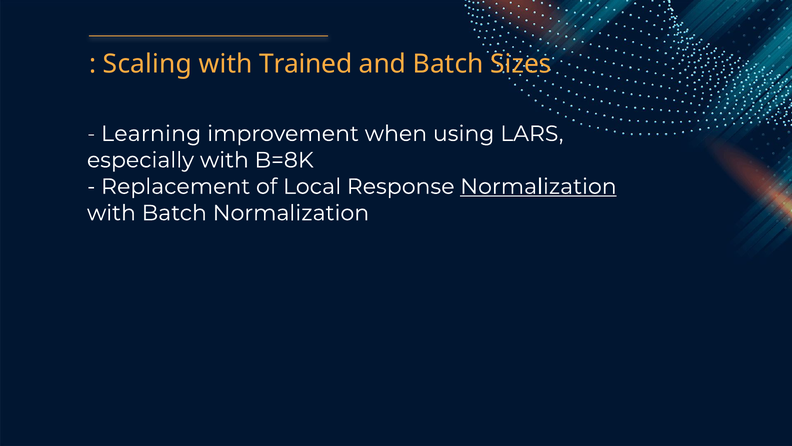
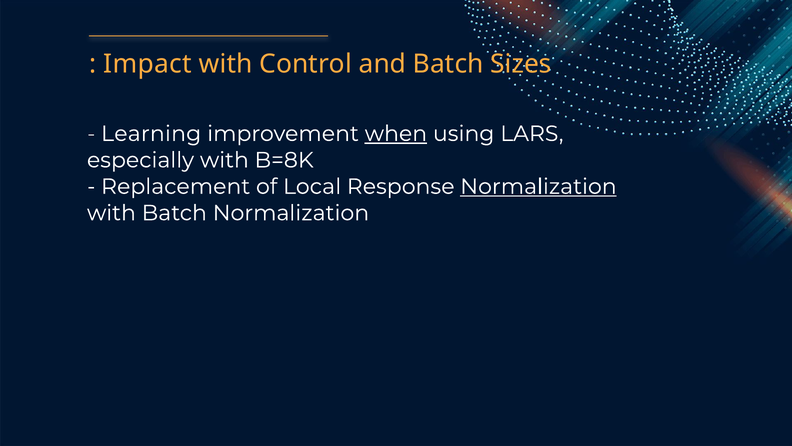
Scaling: Scaling -> Impact
Trained: Trained -> Control
when underline: none -> present
